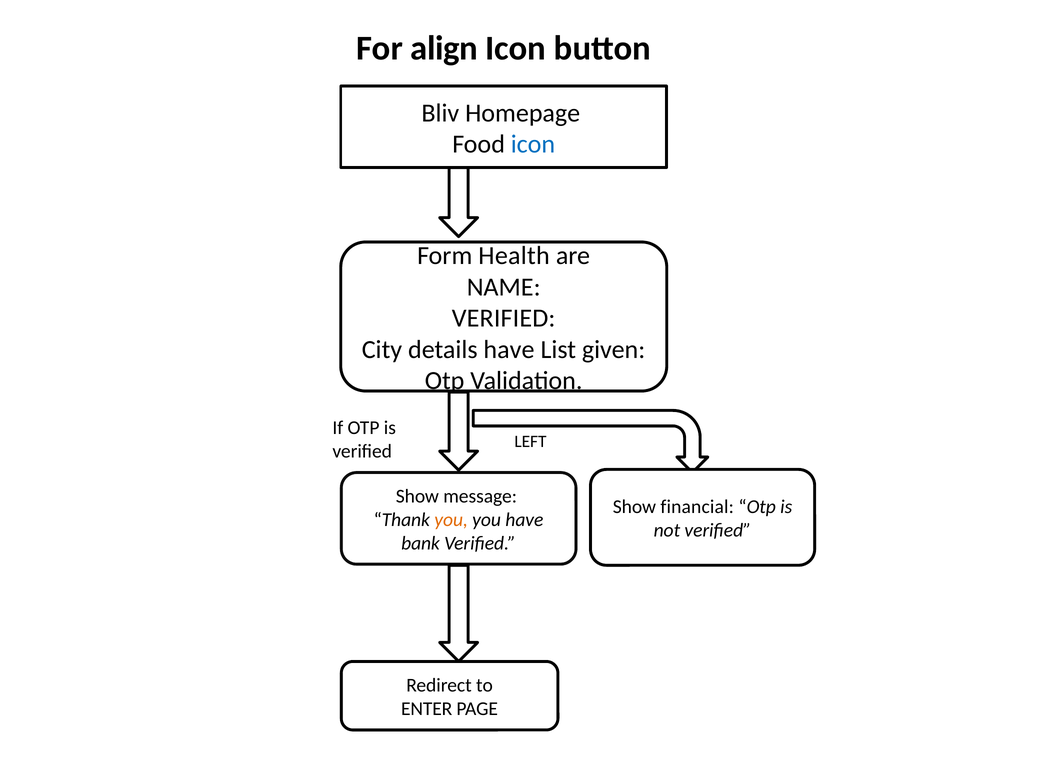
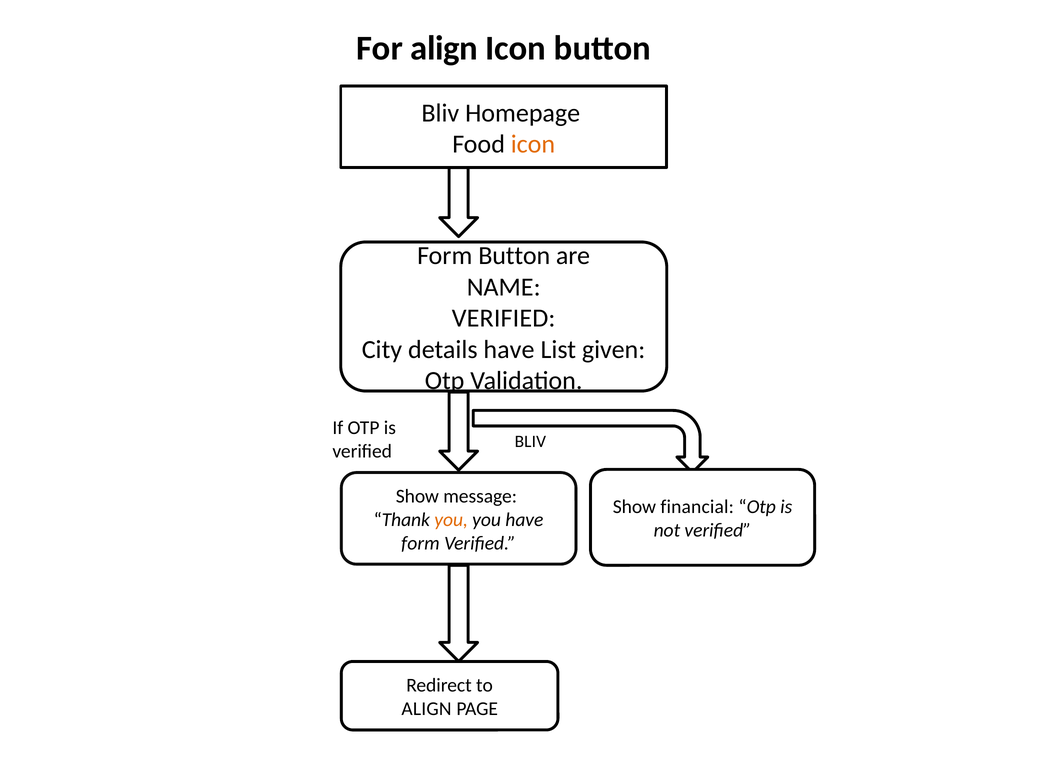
icon at (533, 144) colour: blue -> orange
Form Health: Health -> Button
LEFT at (530, 442): LEFT -> BLIV
bank at (421, 543): bank -> form
ENTER at (427, 709): ENTER -> ALIGN
